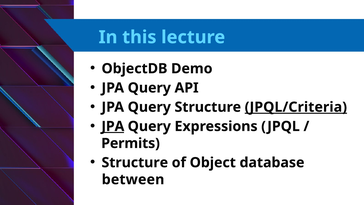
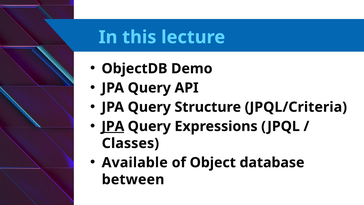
JPQL/Criteria underline: present -> none
Permits: Permits -> Classes
Structure at (135, 162): Structure -> Available
